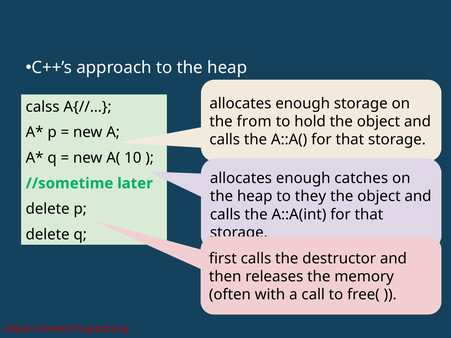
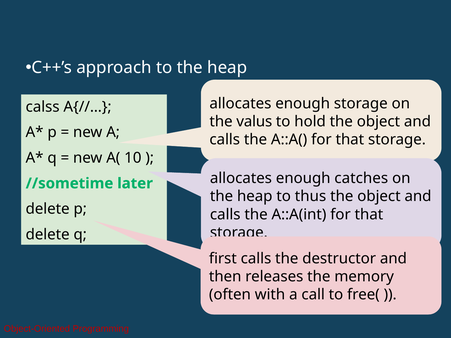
from: from -> valus
they: they -> thus
